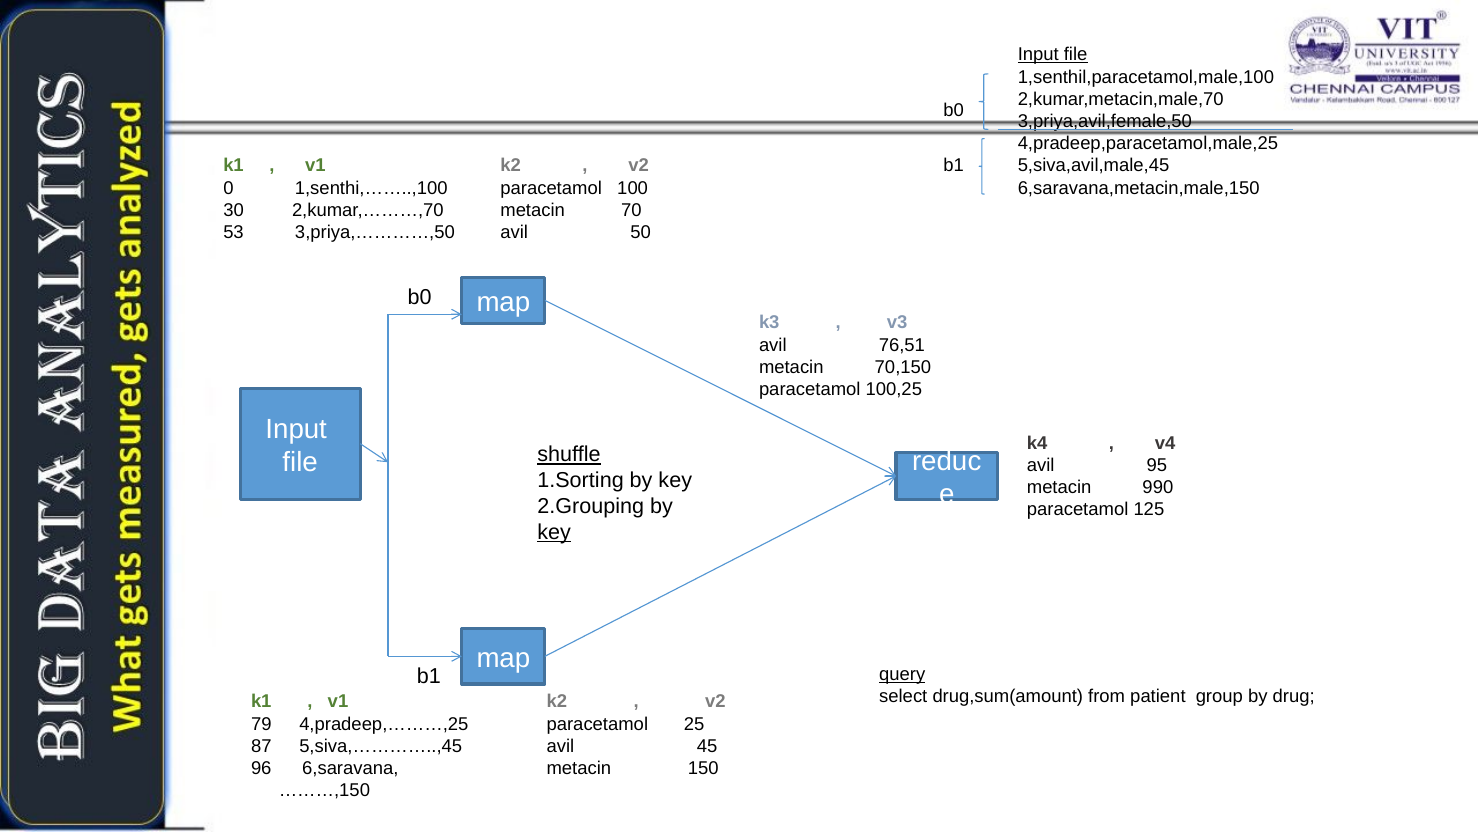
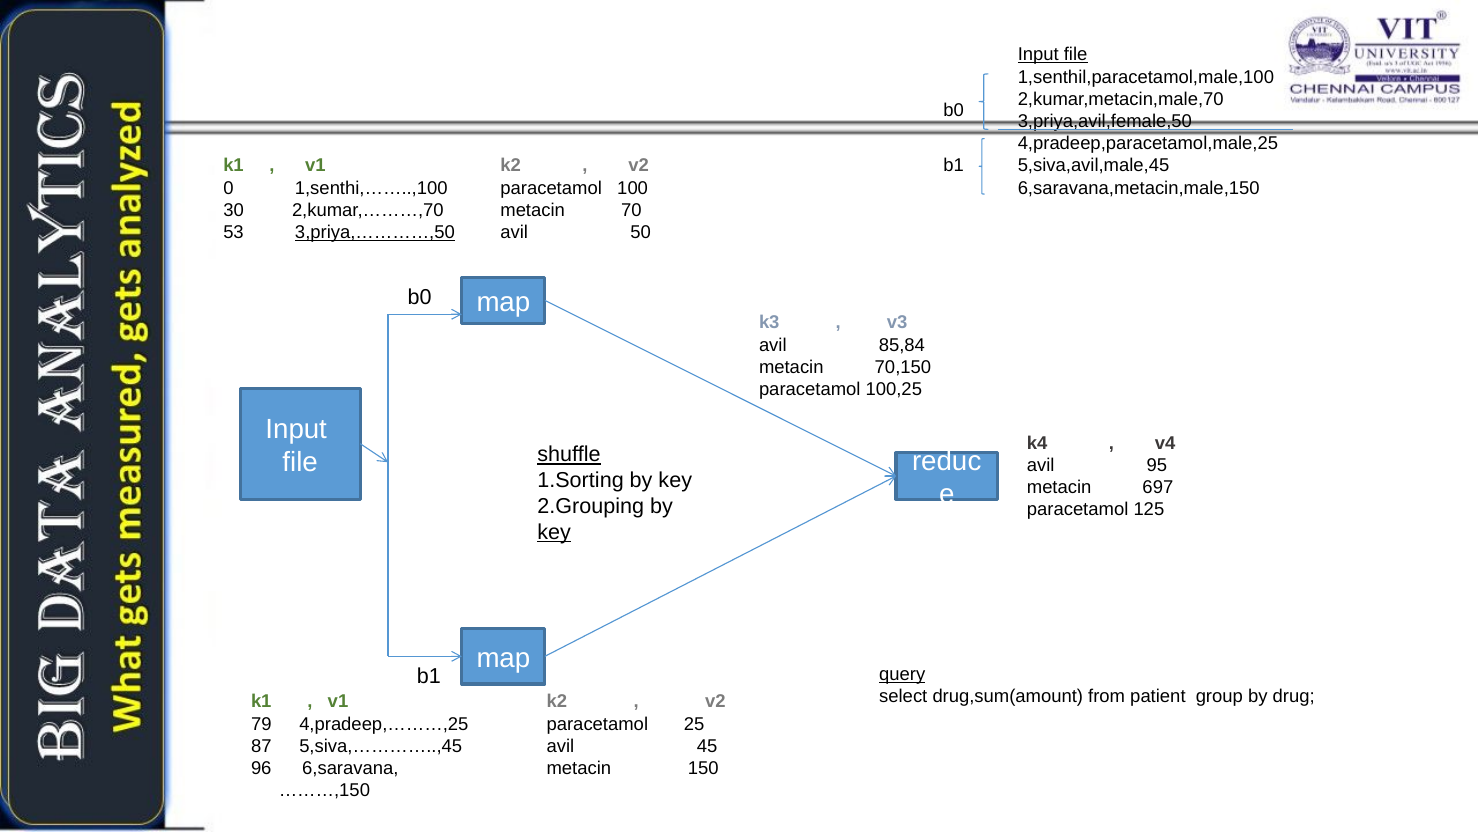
3,priya,…………,50 underline: none -> present
76,51: 76,51 -> 85,84
990: 990 -> 697
